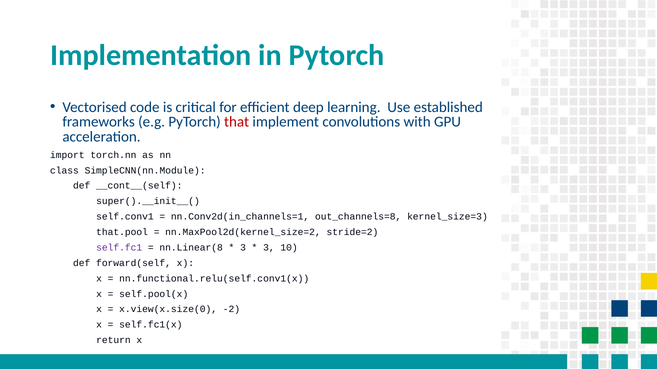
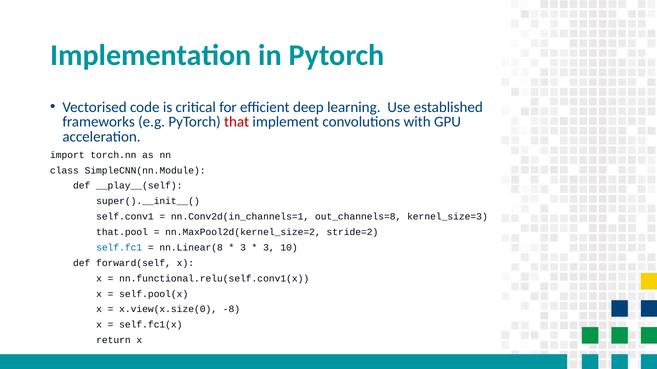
__cont__(self: __cont__(self -> __play__(self
self.fc1 colour: purple -> blue
-2: -2 -> -8
